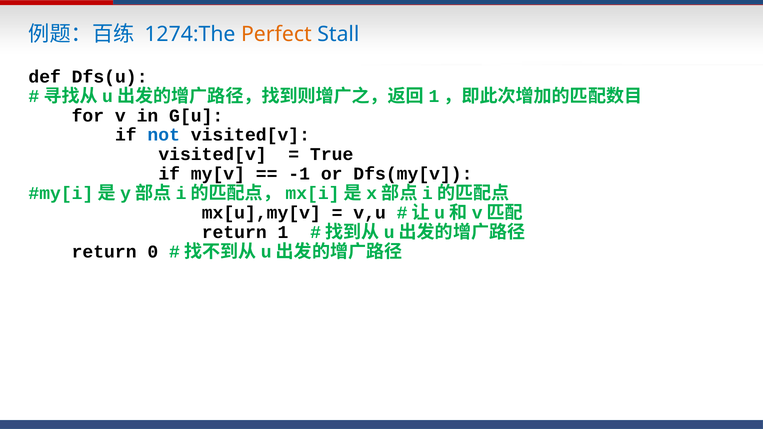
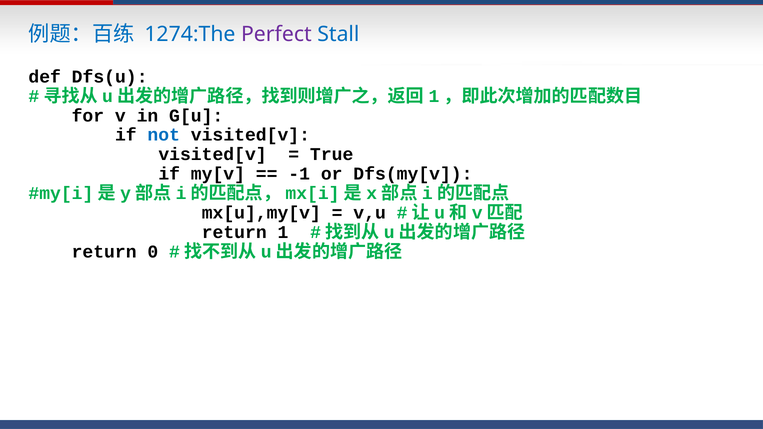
Perfect colour: orange -> purple
